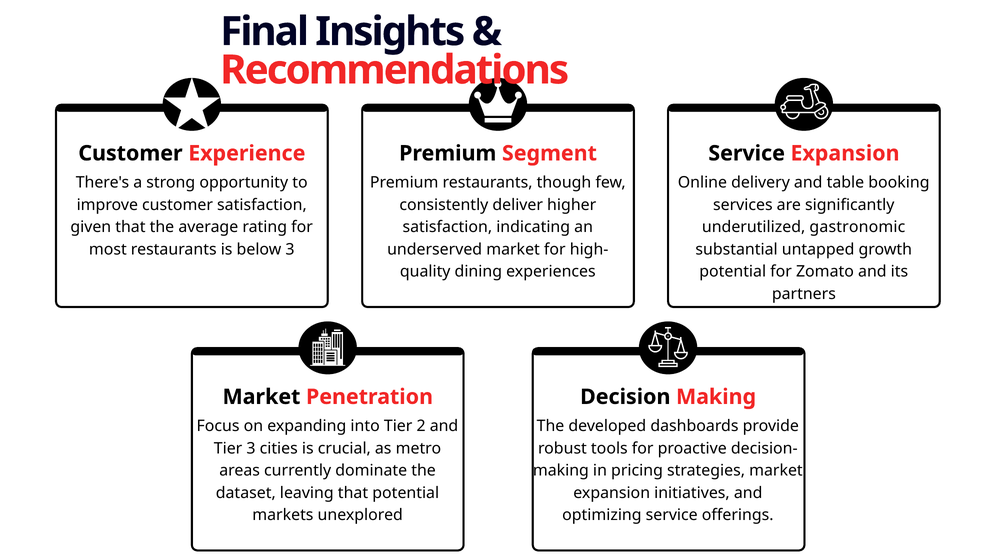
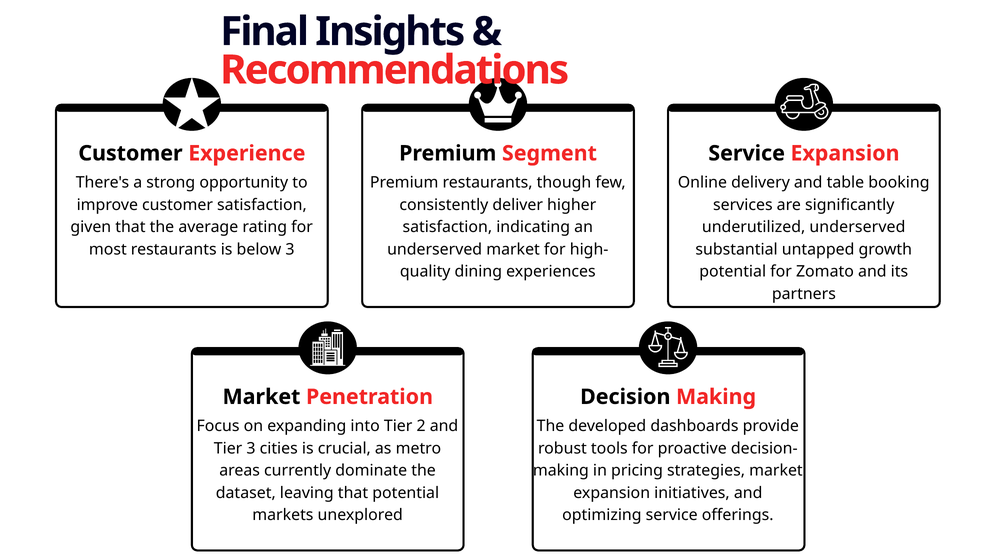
underutilized gastronomic: gastronomic -> underserved
